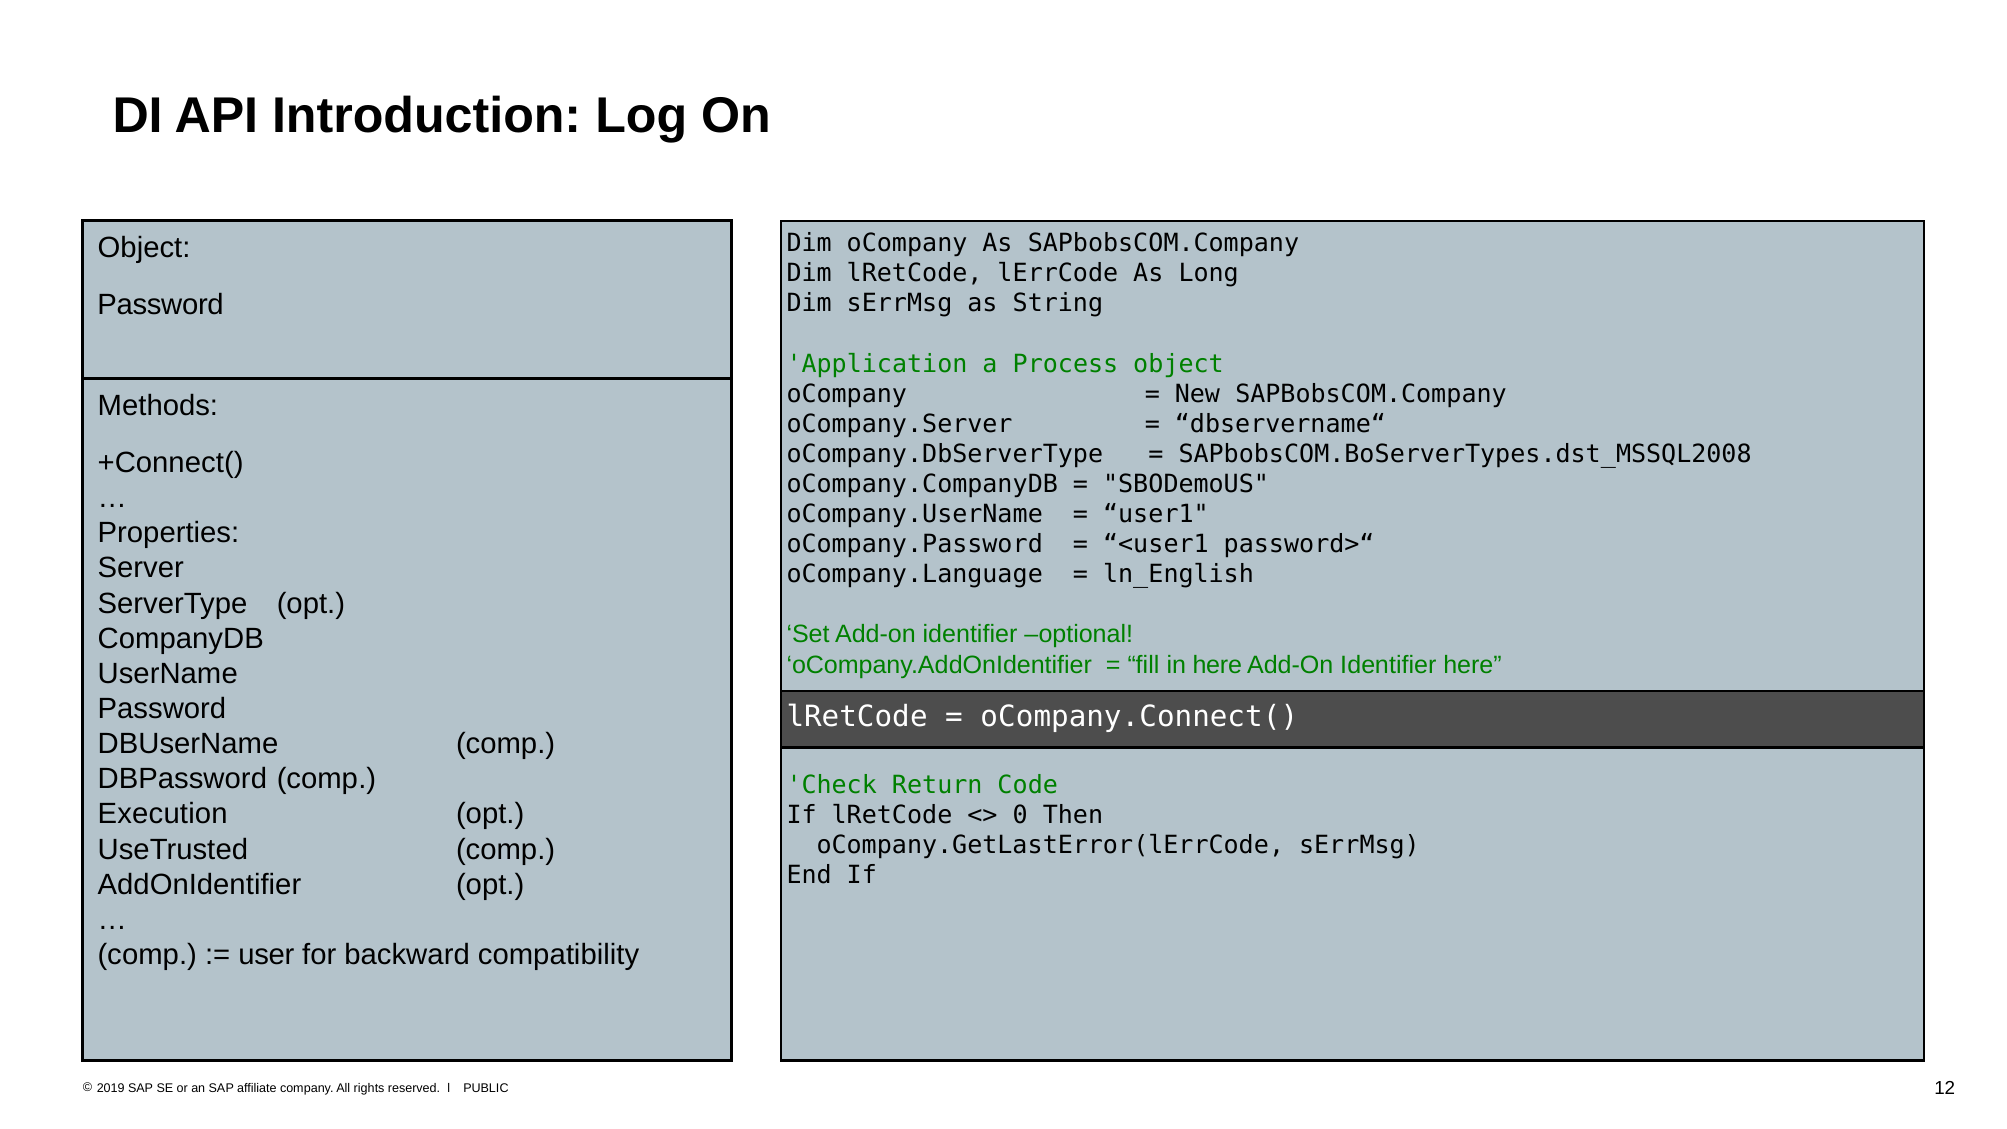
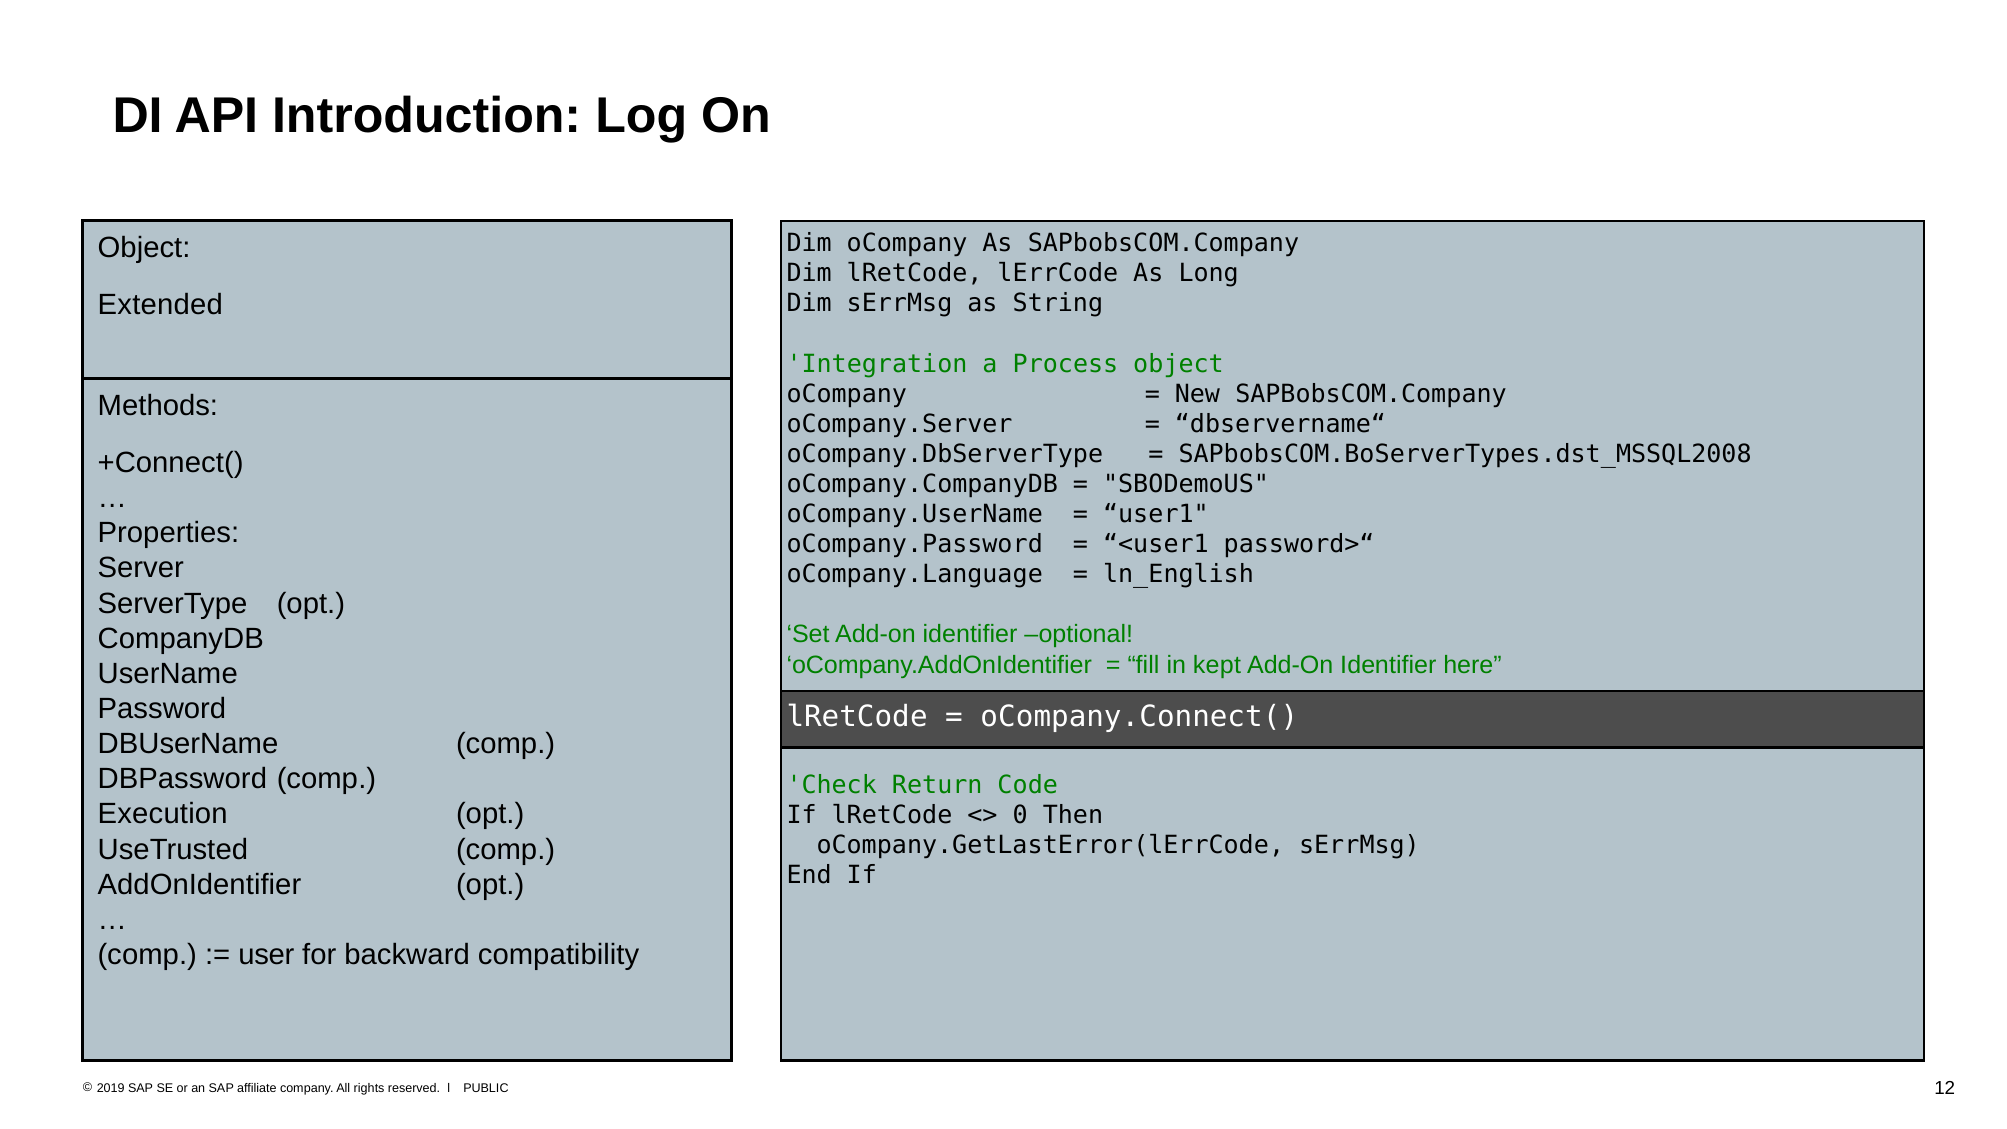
Password at (161, 305): Password -> Extended
Application: Application -> Integration
in here: here -> kept
